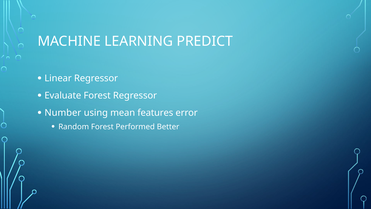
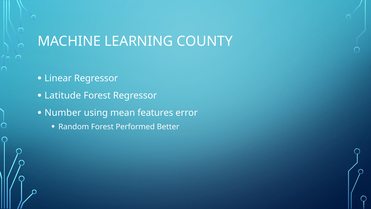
PREDICT: PREDICT -> COUNTY
Evaluate: Evaluate -> Latitude
